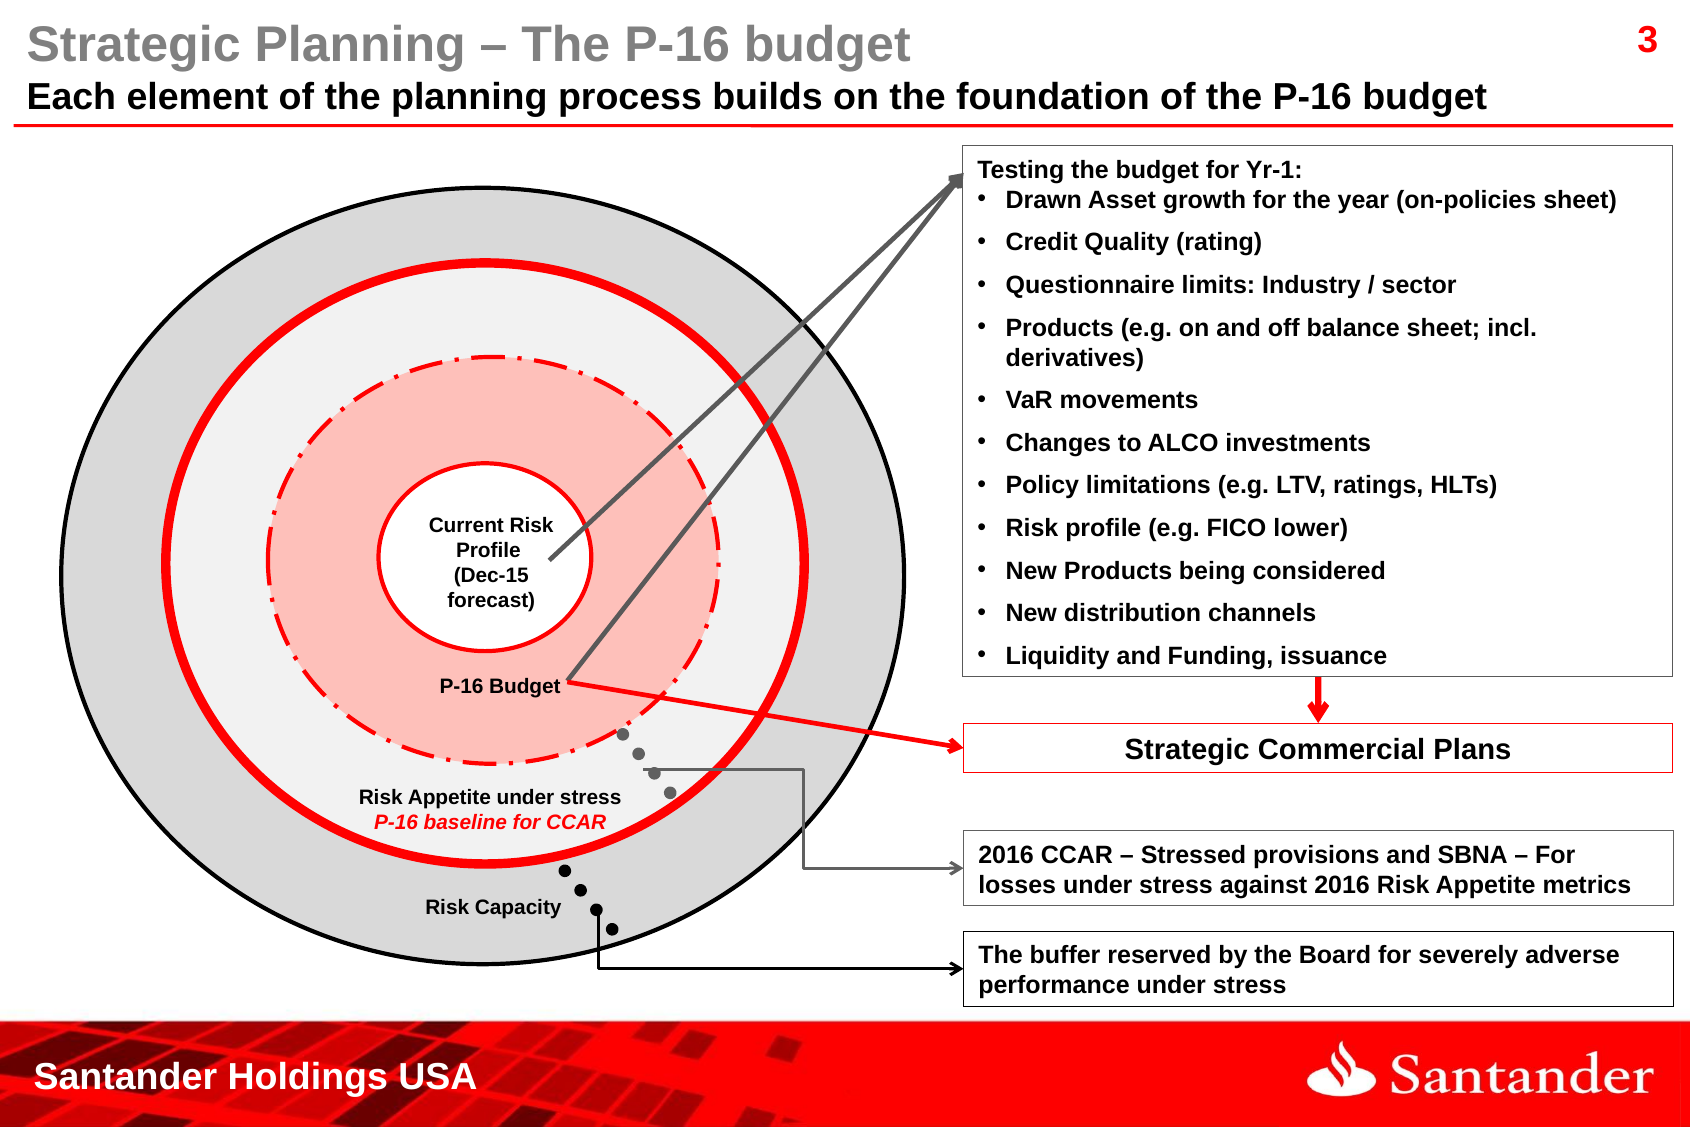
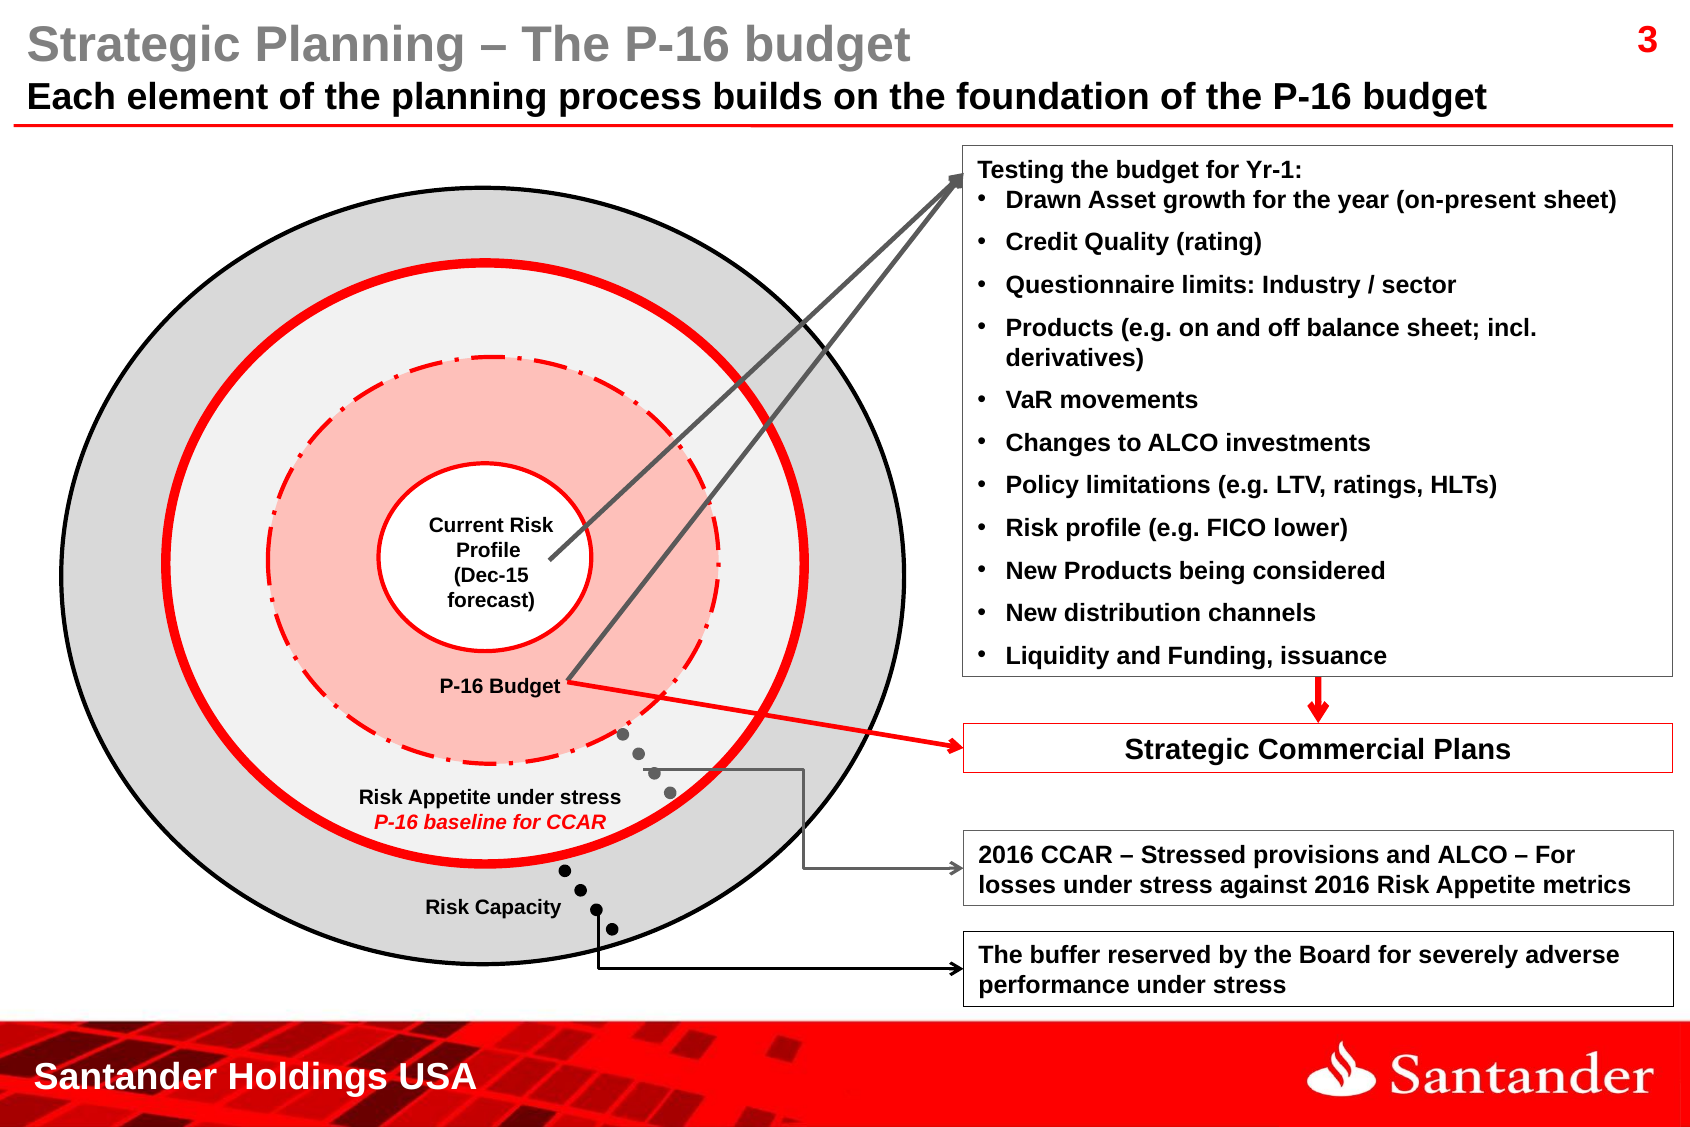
on-policies: on-policies -> on-present
and SBNA: SBNA -> ALCO
